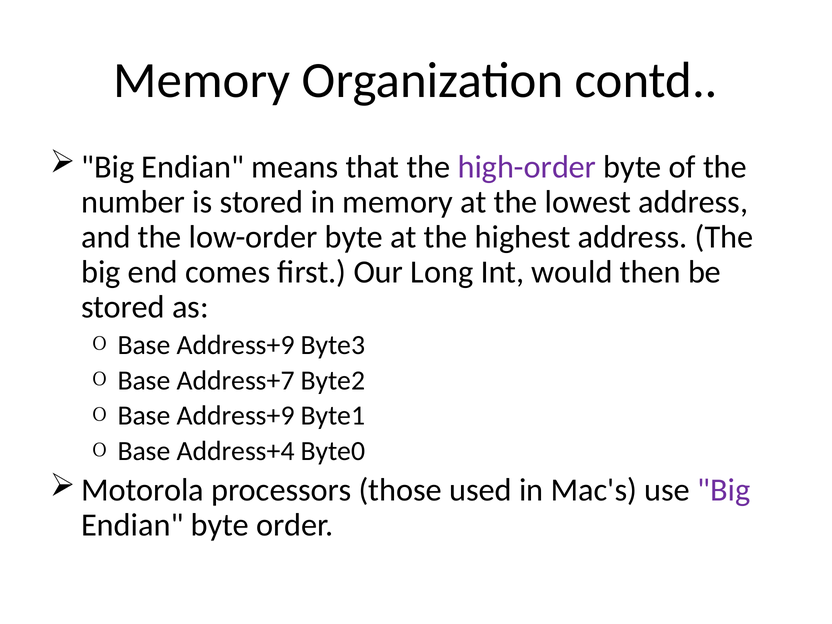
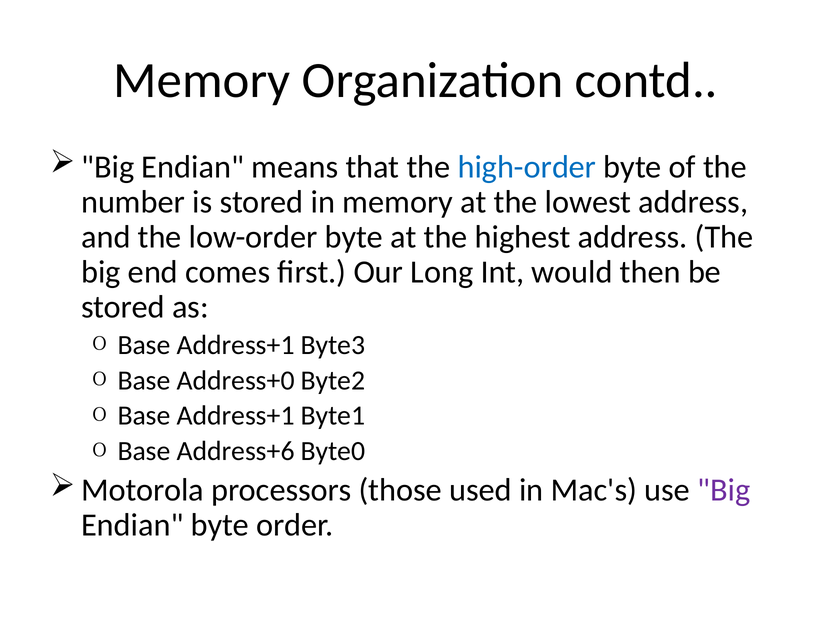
high-order colour: purple -> blue
Address+9 at (236, 345): Address+9 -> Address+1
Address+7: Address+7 -> Address+0
Address+9 at (236, 416): Address+9 -> Address+1
Address+4: Address+4 -> Address+6
